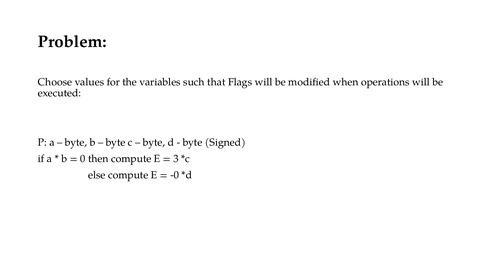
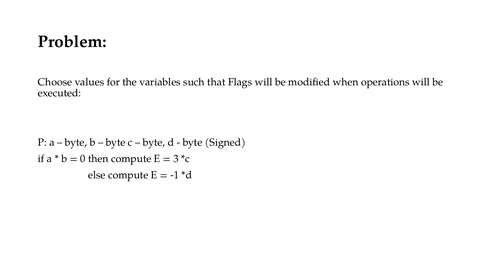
-0: -0 -> -1
